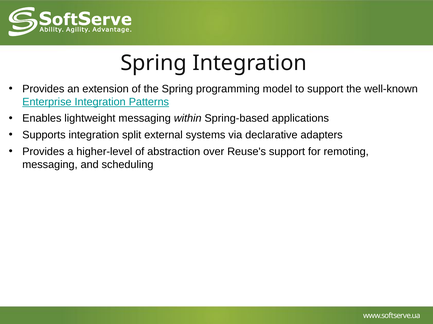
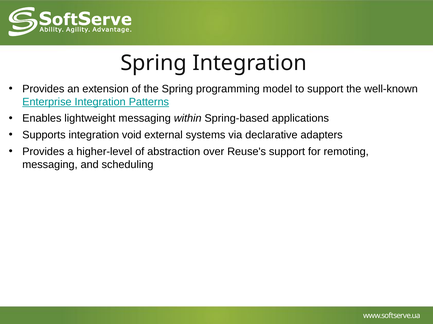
split: split -> void
